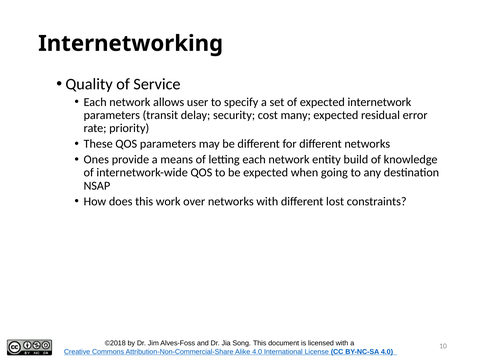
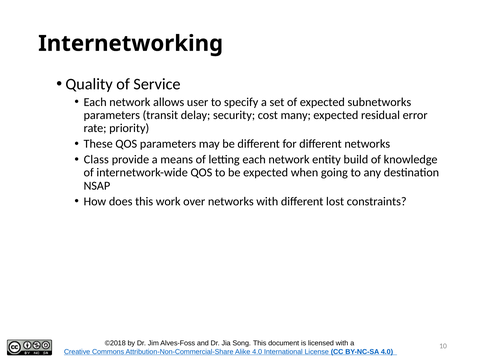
internetwork: internetwork -> subnetworks
Ones: Ones -> Class
